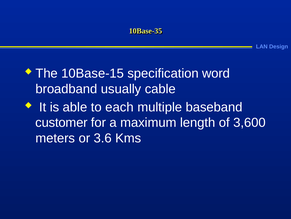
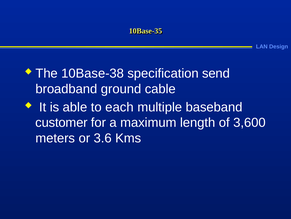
10Base-15: 10Base-15 -> 10Base-38
word: word -> send
usually: usually -> ground
